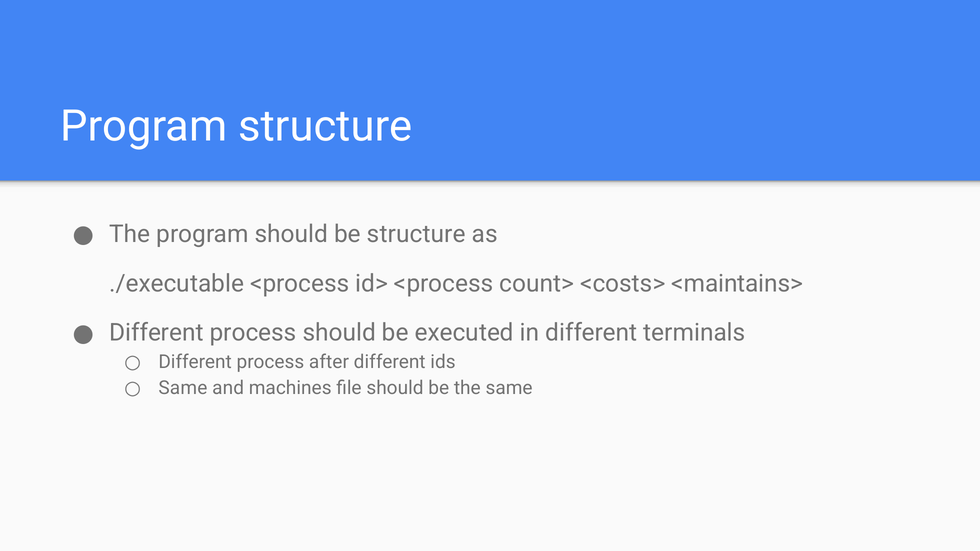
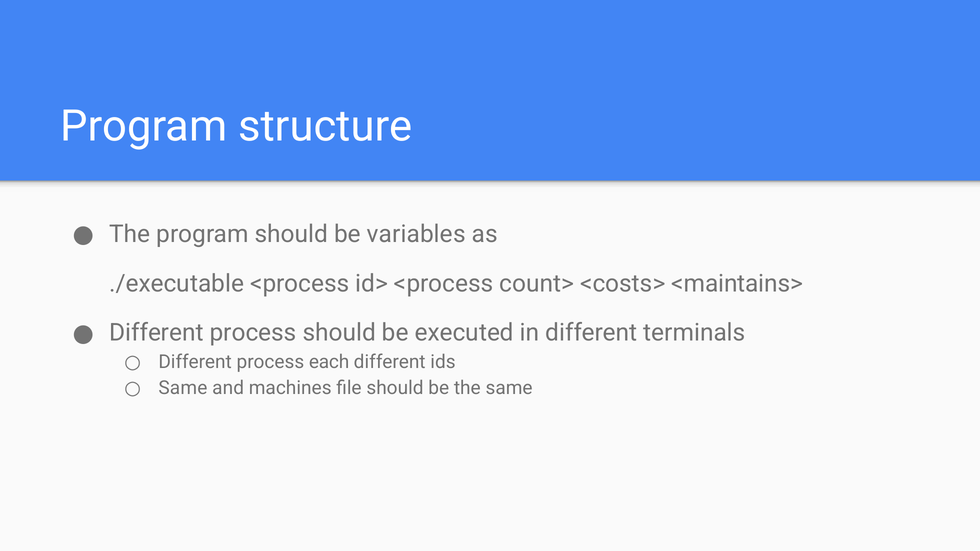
be structure: structure -> variables
after: after -> each
